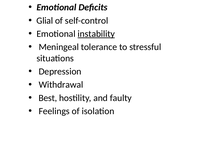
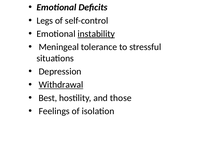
Glial: Glial -> Legs
Withdrawal underline: none -> present
faulty: faulty -> those
